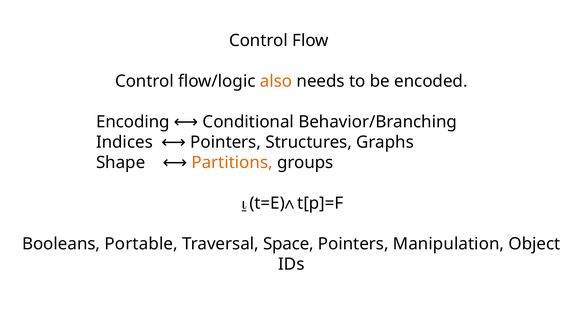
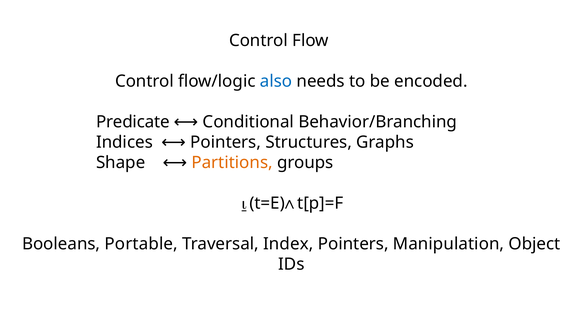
also colour: orange -> blue
Encoding: Encoding -> Predicate
Space: Space -> Index
